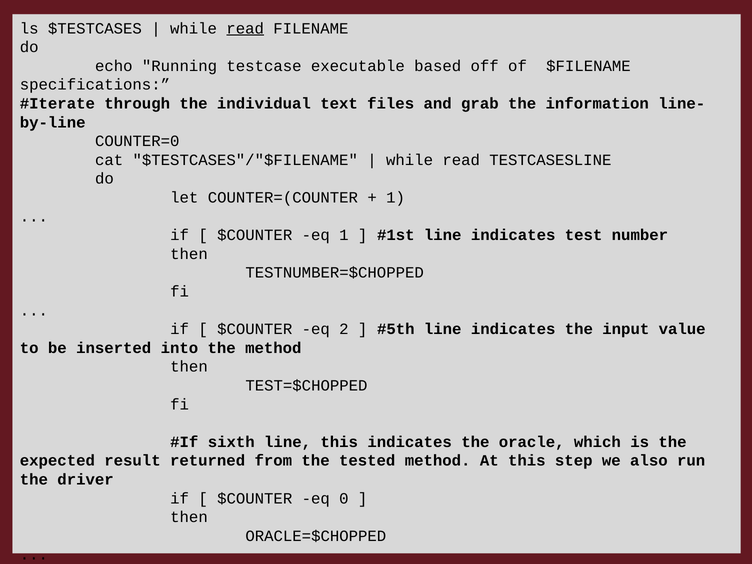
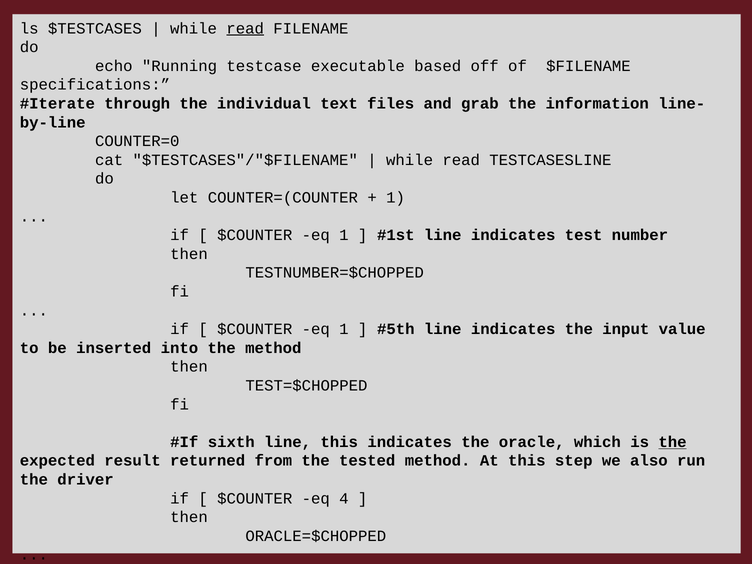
2 at (344, 329): 2 -> 1
the at (673, 442) underline: none -> present
0: 0 -> 4
